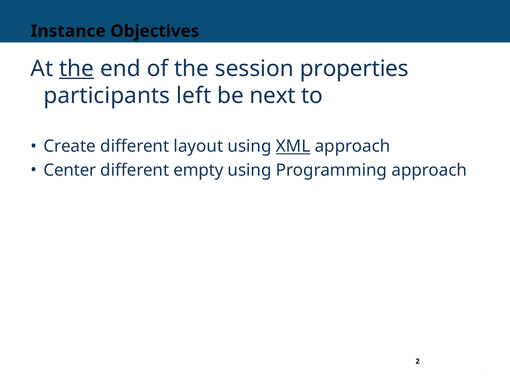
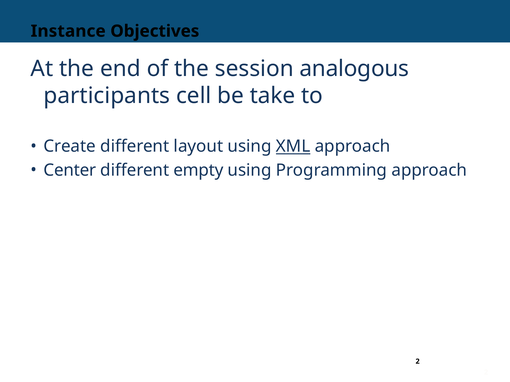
the at (77, 69) underline: present -> none
properties: properties -> analogous
left: left -> cell
next: next -> take
